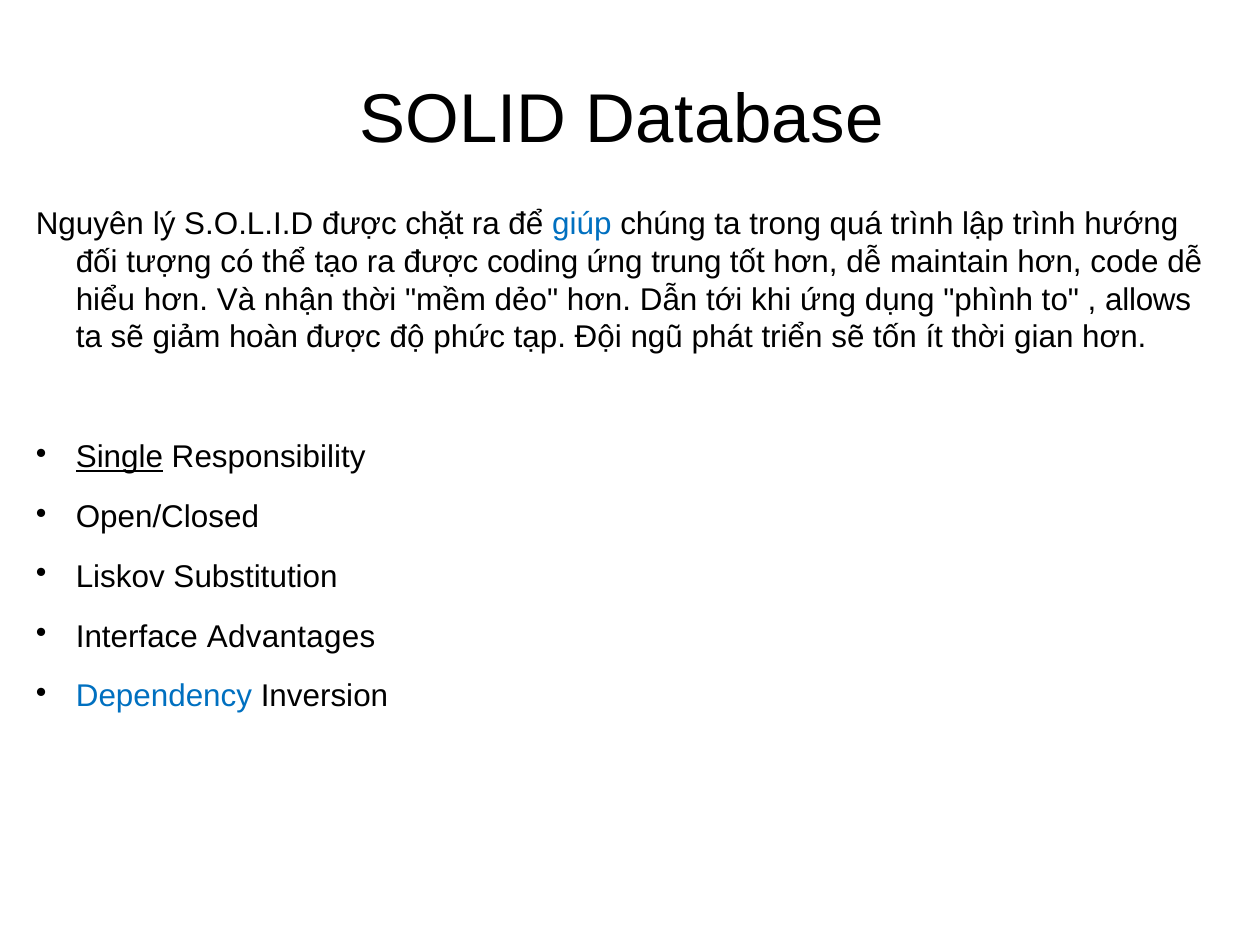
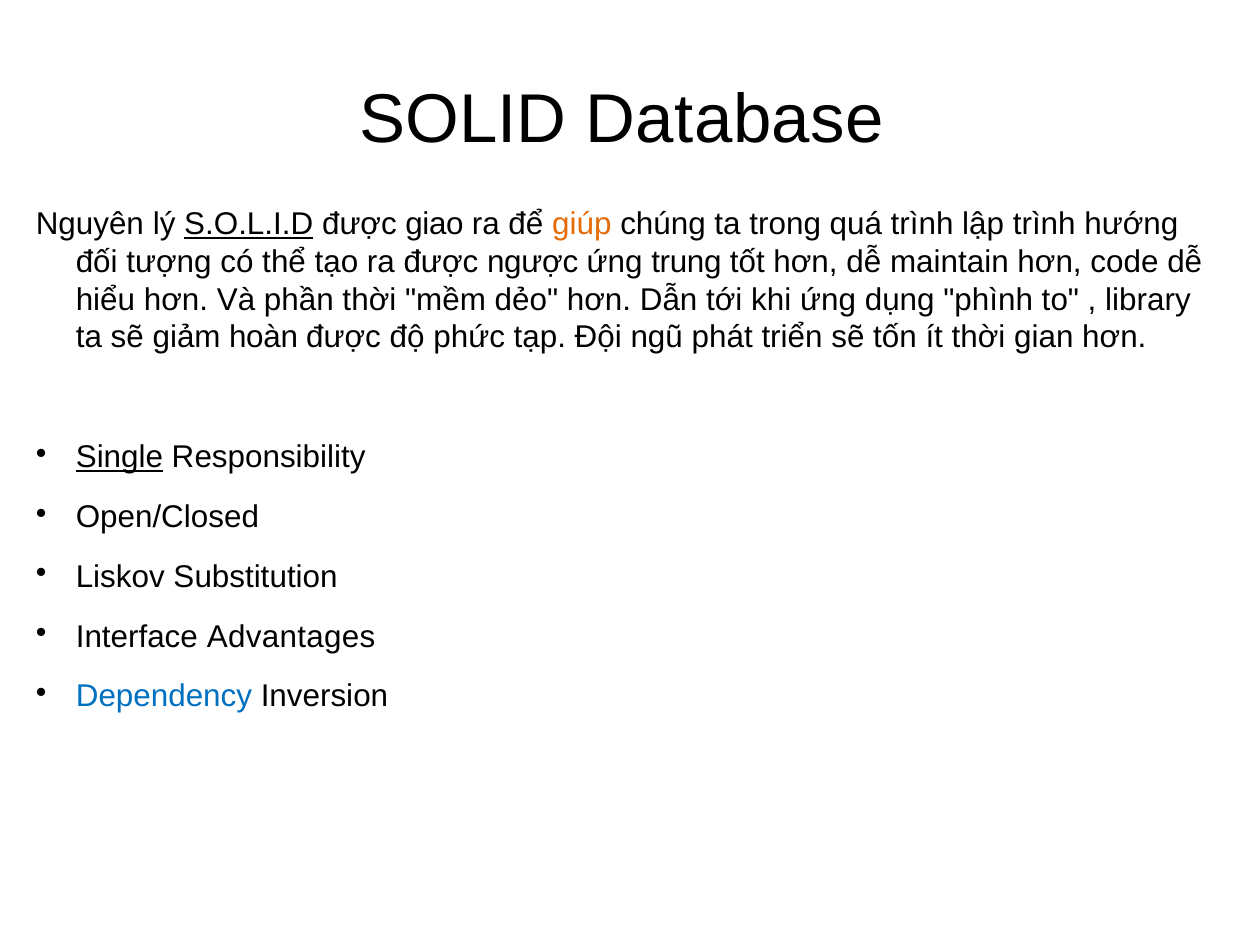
S.O.L.I.D underline: none -> present
chặt: chặt -> giao
giúp colour: blue -> orange
coding: coding -> ngược
nhận: nhận -> phần
allows: allows -> library
